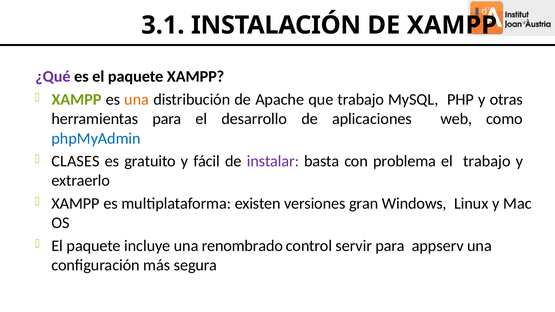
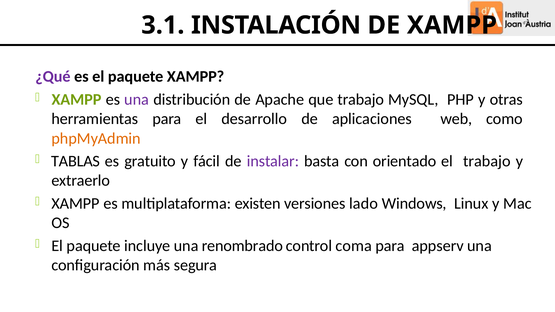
una at (137, 100) colour: orange -> purple
phpMyAdmin colour: blue -> orange
CLASES: CLASES -> TABLAS
problema: problema -> orientado
gran: gran -> lado
servir: servir -> coma
